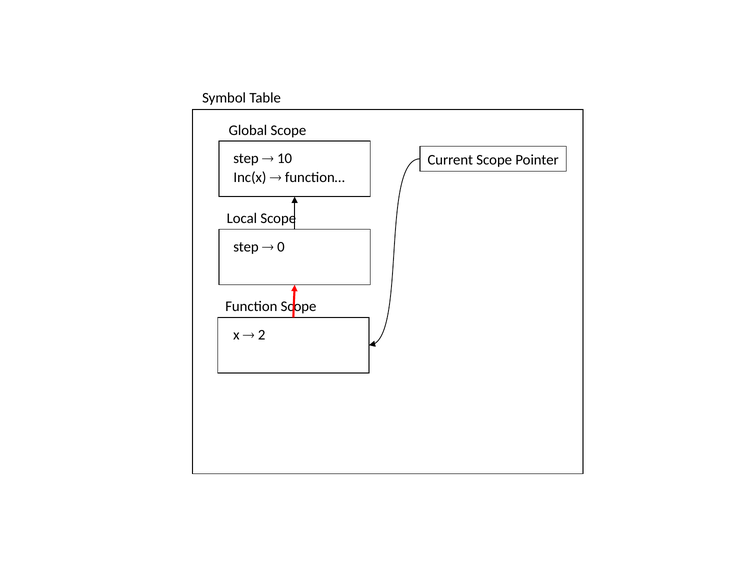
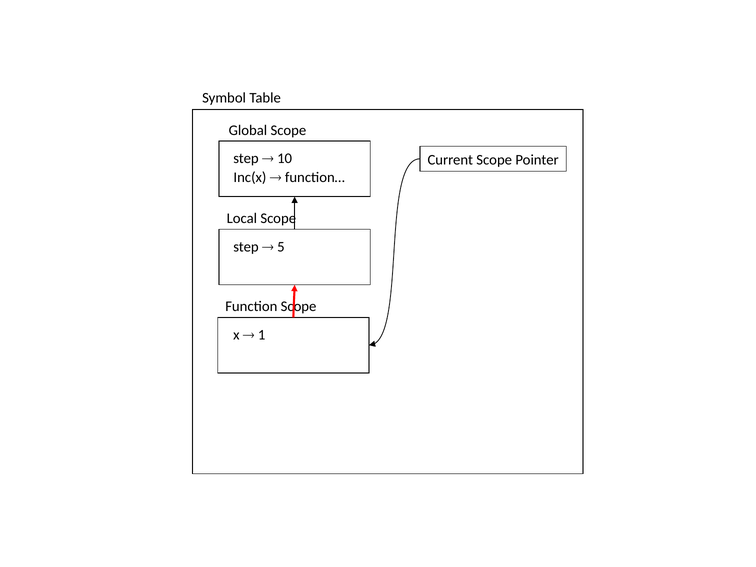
0: 0 -> 5
2: 2 -> 1
